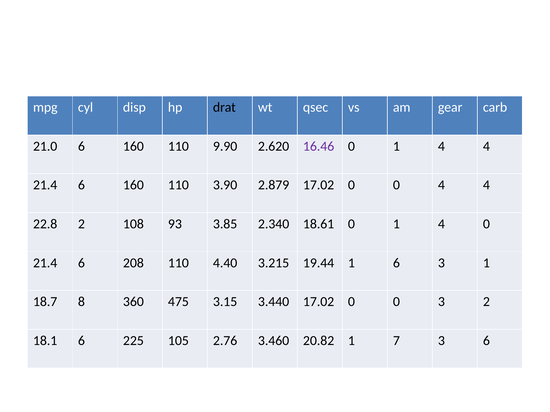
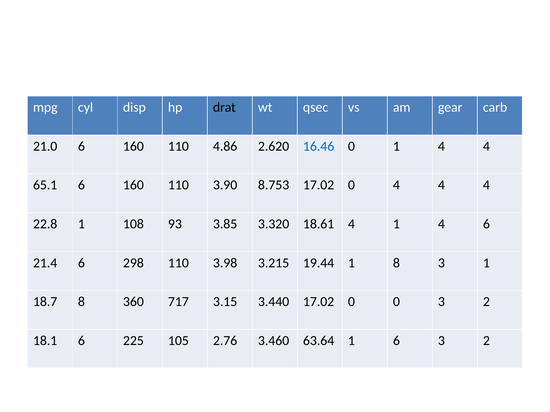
9.90: 9.90 -> 4.86
16.46 colour: purple -> blue
21.4 at (45, 185): 21.4 -> 65.1
2.879: 2.879 -> 8.753
0 at (396, 185): 0 -> 4
22.8 2: 2 -> 1
2.340: 2.340 -> 3.320
18.61 0: 0 -> 4
4 0: 0 -> 6
208: 208 -> 298
4.40: 4.40 -> 3.98
1 6: 6 -> 8
475: 475 -> 717
20.82: 20.82 -> 63.64
1 7: 7 -> 6
6 at (486, 341): 6 -> 2
